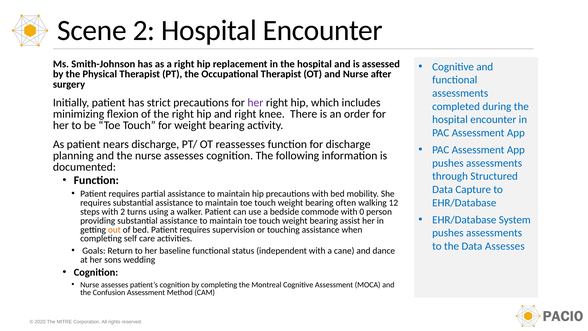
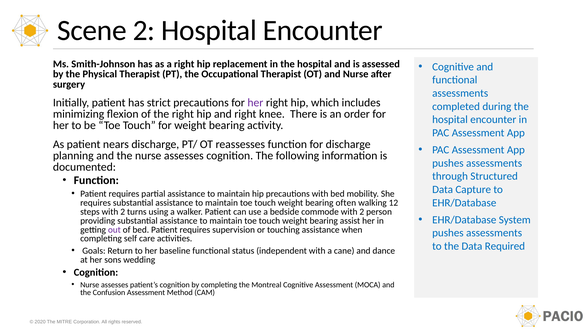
commode with 0: 0 -> 2
out colour: orange -> purple
Data Assesses: Assesses -> Required
